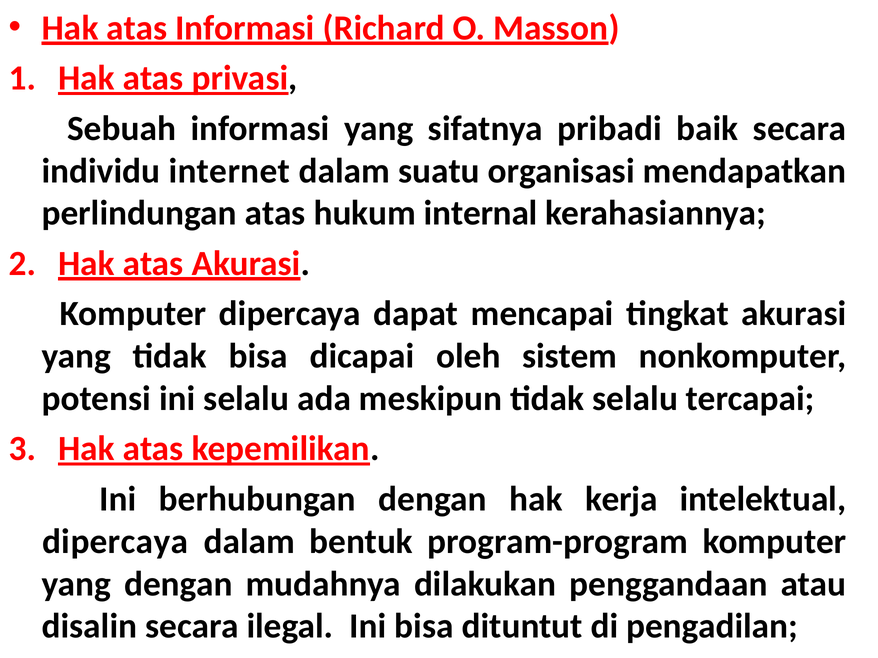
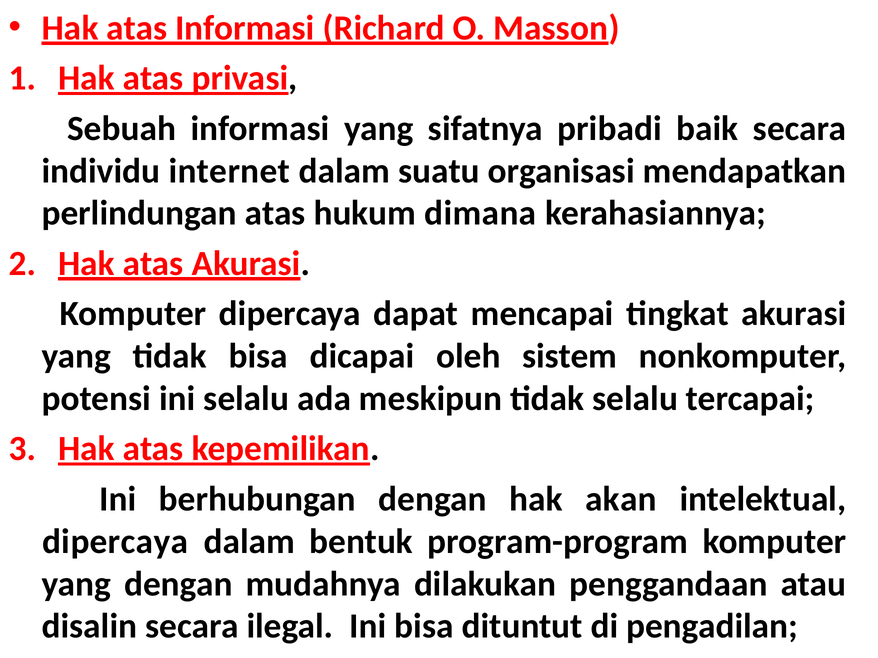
internal: internal -> dimana
kerja: kerja -> akan
